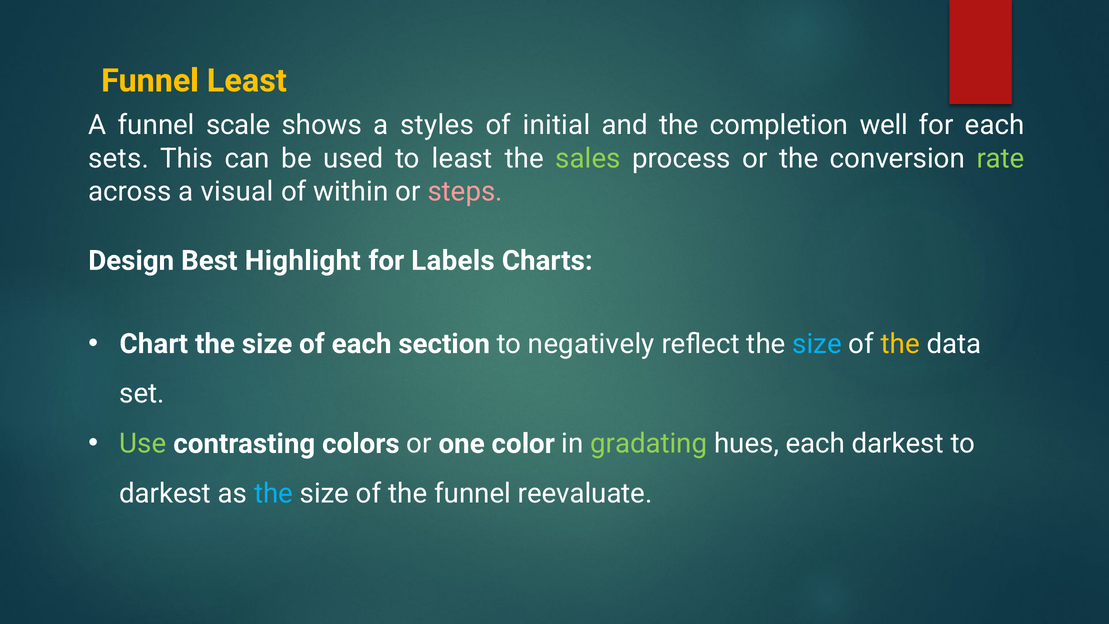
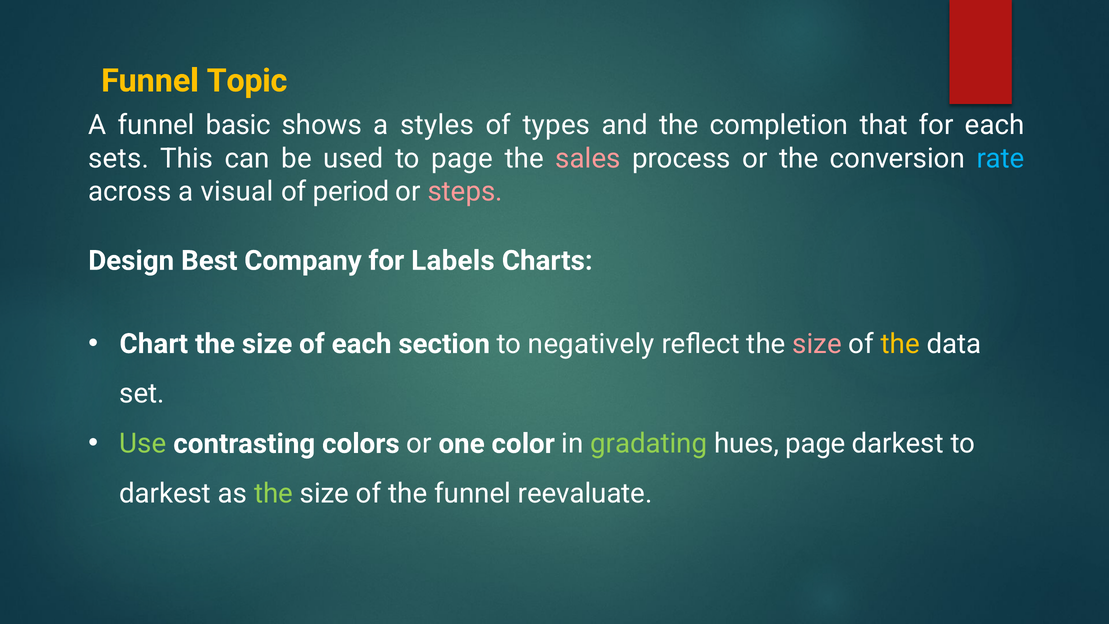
Funnel Least: Least -> Topic
scale: scale -> basic
initial: initial -> types
well: well -> that
to least: least -> page
sales colour: light green -> pink
rate colour: light green -> light blue
within: within -> period
Highlight: Highlight -> Company
size at (817, 344) colour: light blue -> pink
hues each: each -> page
the at (274, 493) colour: light blue -> light green
